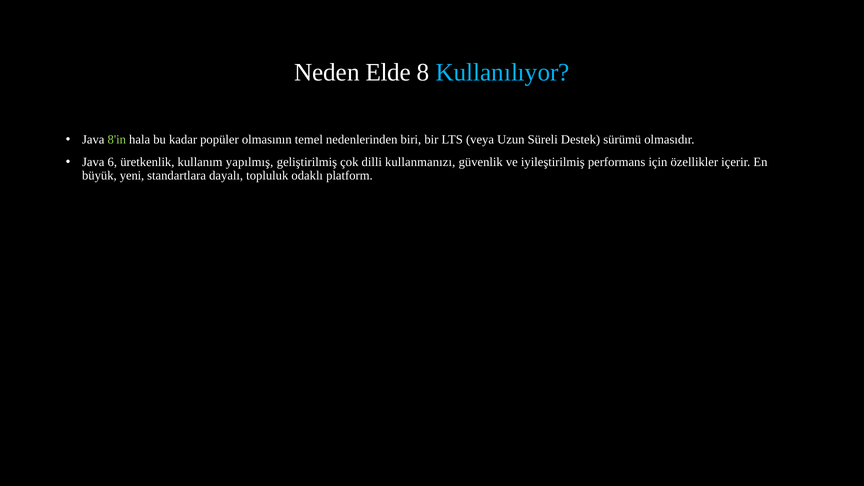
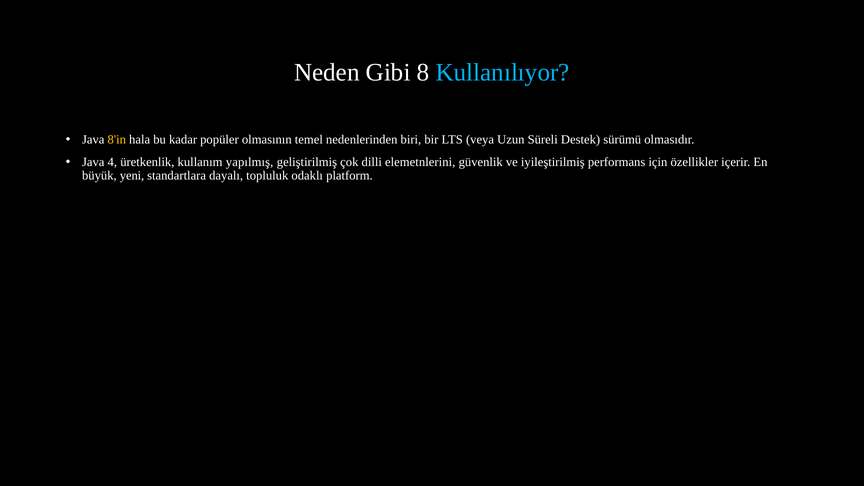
Elde: Elde -> Gibi
8'in colour: light green -> yellow
6: 6 -> 4
kullanmanızı: kullanmanızı -> elemetnlerini
